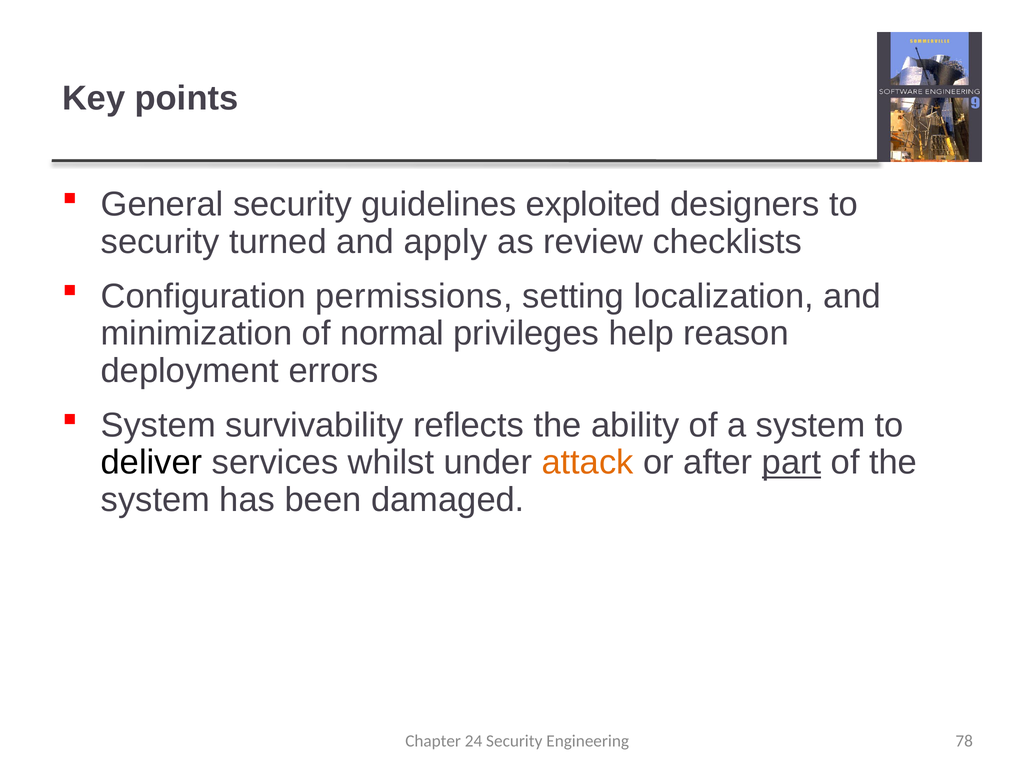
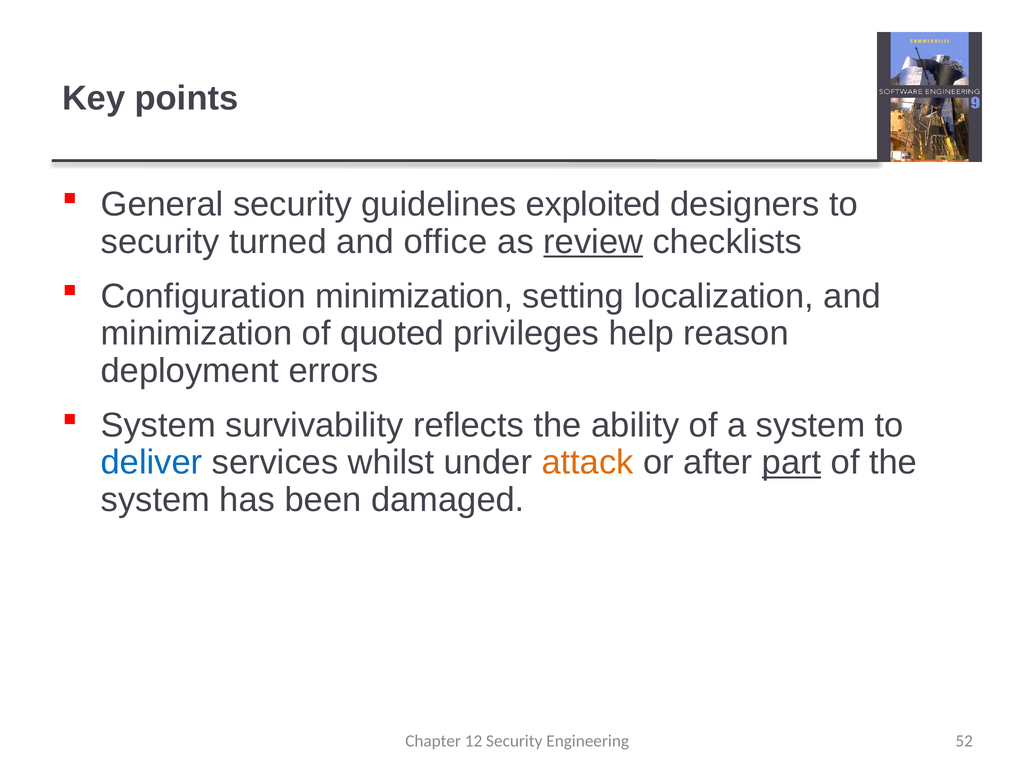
apply: apply -> office
review underline: none -> present
Configuration permissions: permissions -> minimization
normal: normal -> quoted
deliver colour: black -> blue
24: 24 -> 12
78: 78 -> 52
